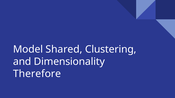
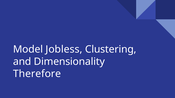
Shared: Shared -> Jobless
